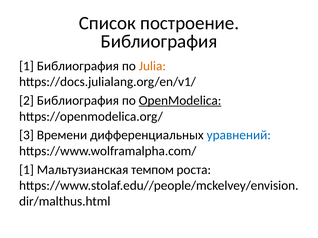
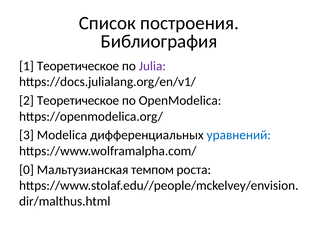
построение: построение -> построения
1 Библиография: Библиография -> Теоретическое
Julia colour: orange -> purple
2 Библиография: Библиография -> Теоретическое
OpenModelica underline: present -> none
Времени: Времени -> Modelica
1 at (26, 170): 1 -> 0
